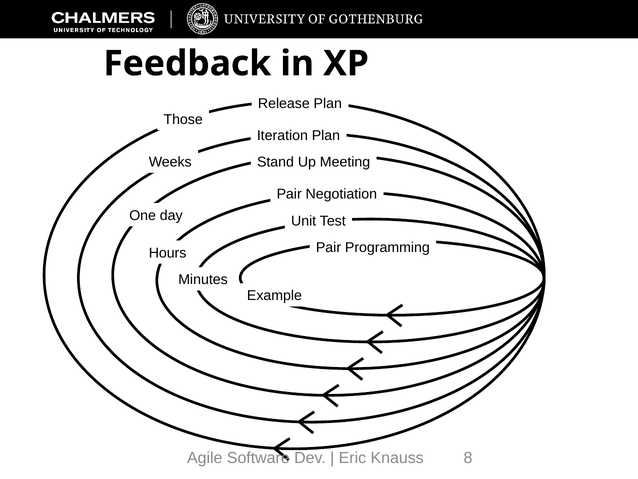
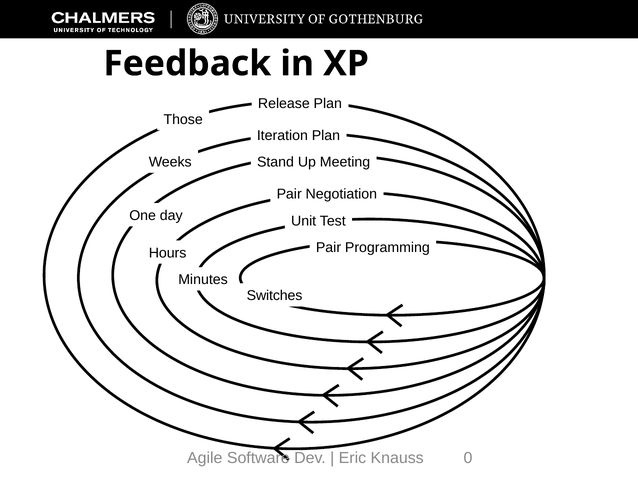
Example: Example -> Switches
8: 8 -> 0
